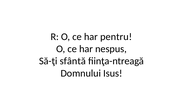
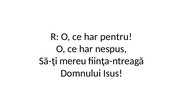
sfântă: sfântă -> mereu
